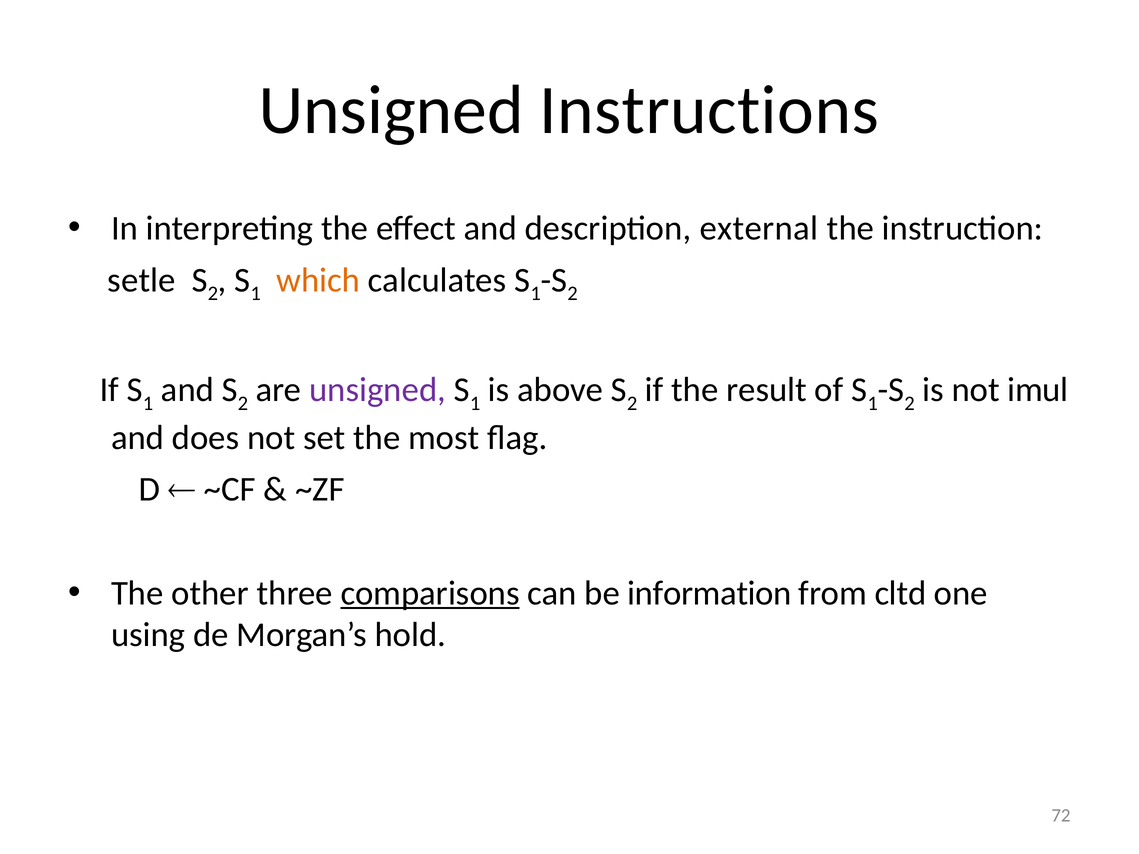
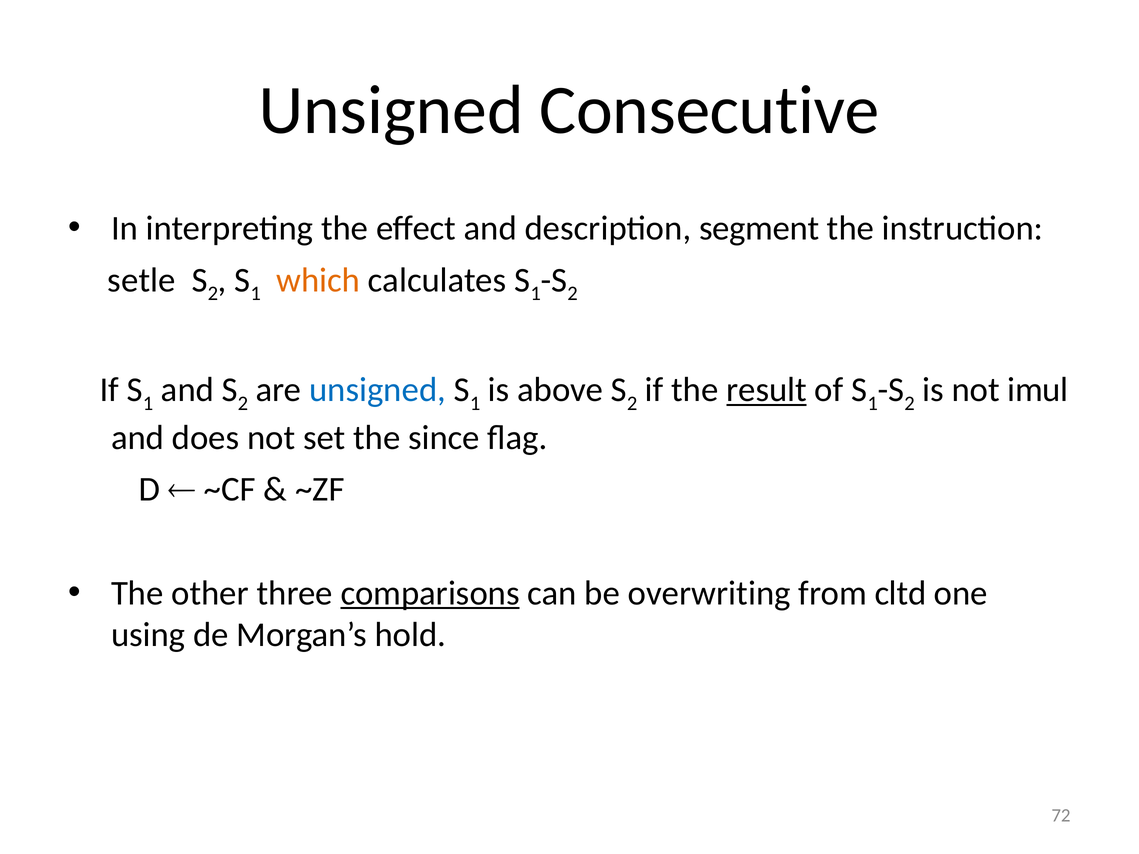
Instructions: Instructions -> Consecutive
external: external -> segment
unsigned at (377, 390) colour: purple -> blue
result underline: none -> present
most: most -> since
information: information -> overwriting
